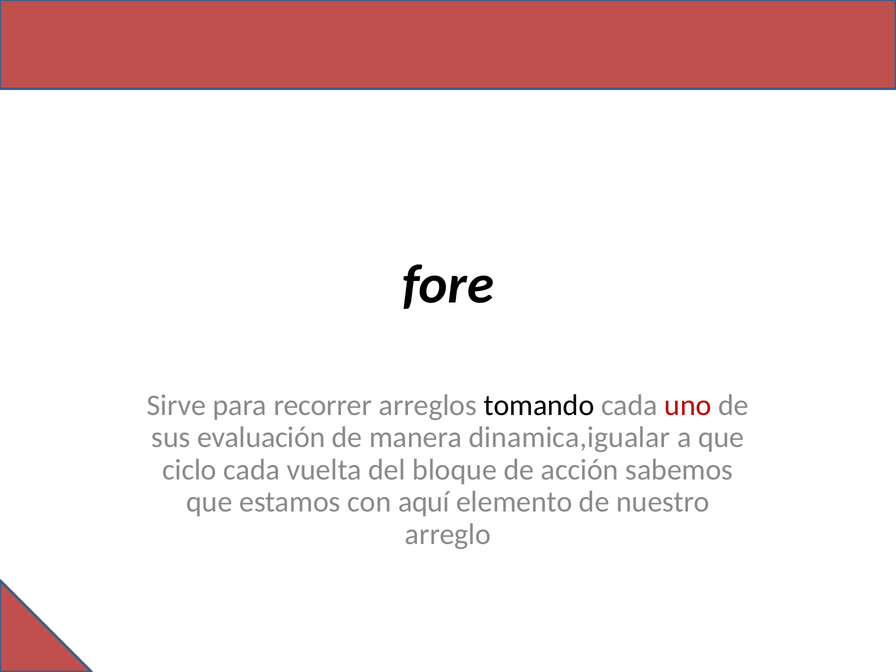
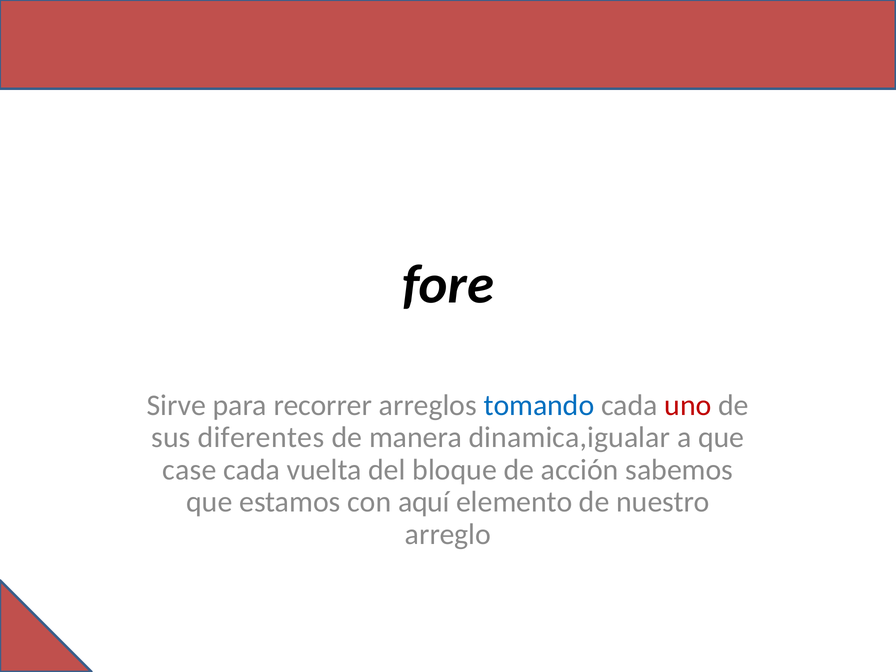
tomando colour: black -> blue
evaluación: evaluación -> diferentes
ciclo: ciclo -> case
